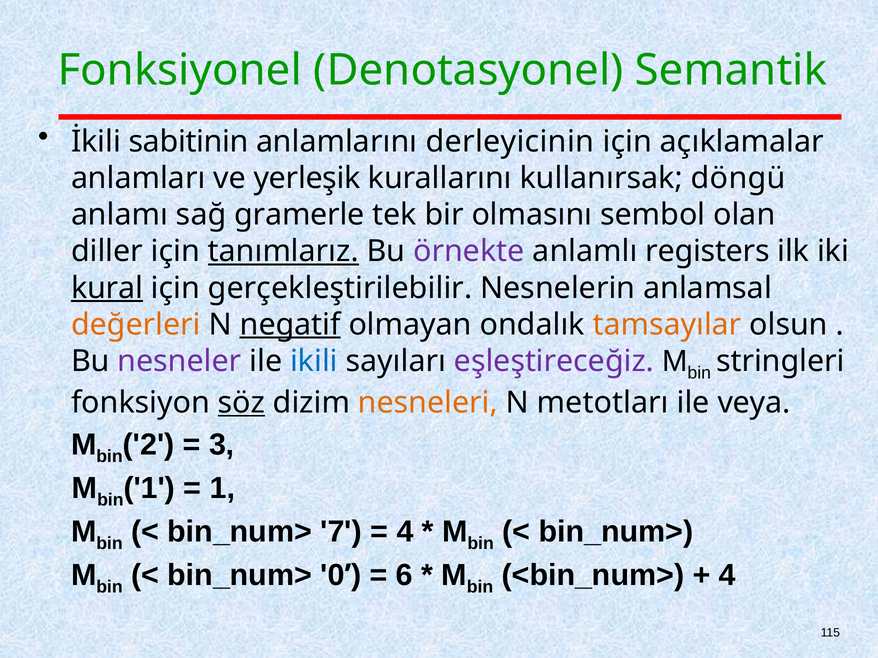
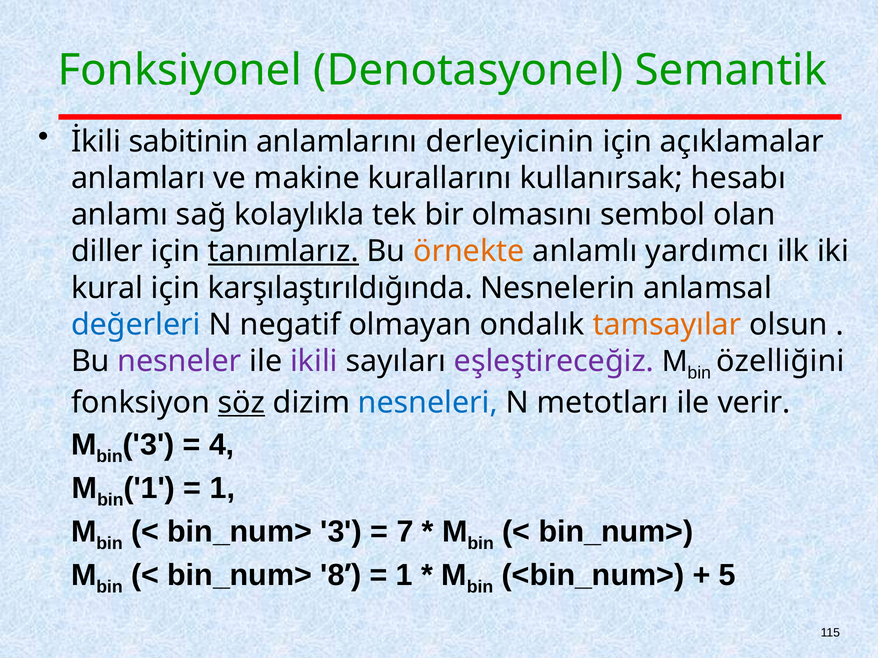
yerleşik: yerleşik -> makine
döngü: döngü -> hesabı
gramerle: gramerle -> kolaylıkla
örnekte colour: purple -> orange
registers: registers -> yardımcı
kural underline: present -> none
gerçekleştirilebilir: gerçekleştirilebilir -> karşılaştırıldığında
değerleri colour: orange -> blue
negatif underline: present -> none
ikili colour: blue -> purple
stringleri: stringleri -> özelliğini
nesneleri colour: orange -> blue
veya: veya -> verir
2 at (149, 445): 2 -> 3
3: 3 -> 4
bin_num> 7: 7 -> 3
4 at (405, 532): 4 -> 7
0: 0 -> 8
6 at (404, 576): 6 -> 1
4 at (727, 576): 4 -> 5
